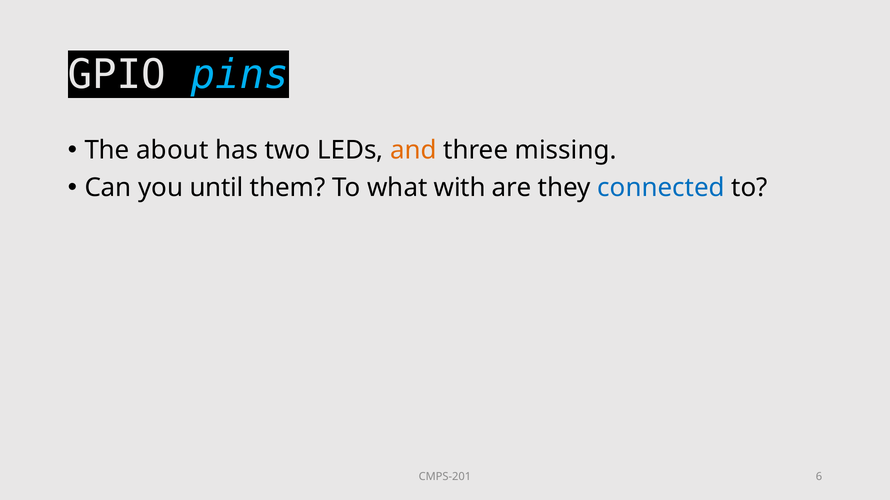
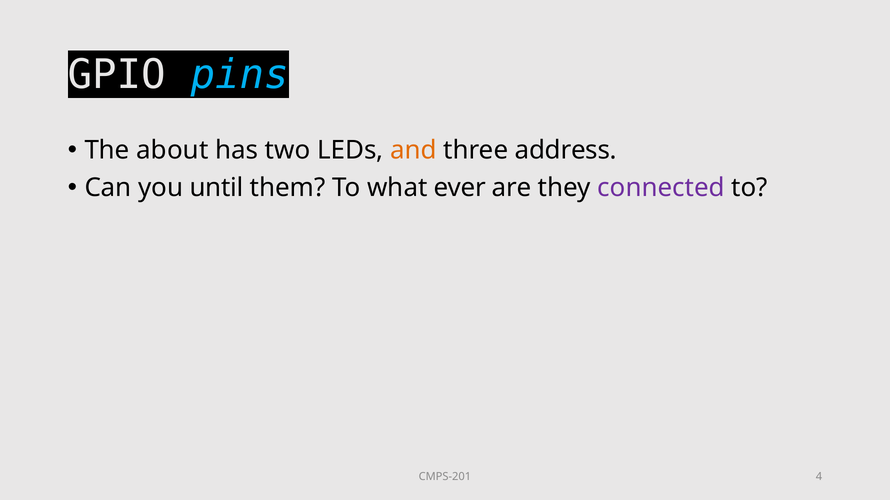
missing: missing -> address
with: with -> ever
connected colour: blue -> purple
6: 6 -> 4
